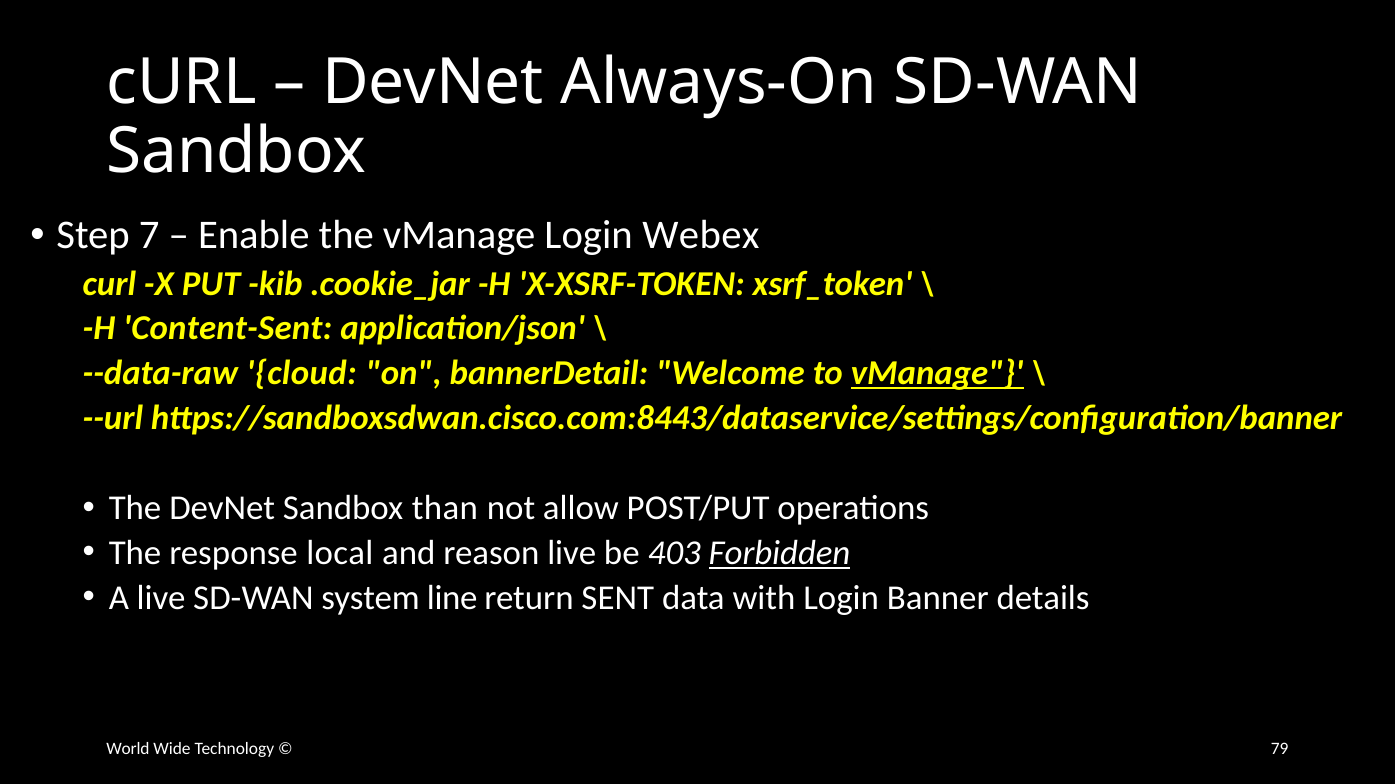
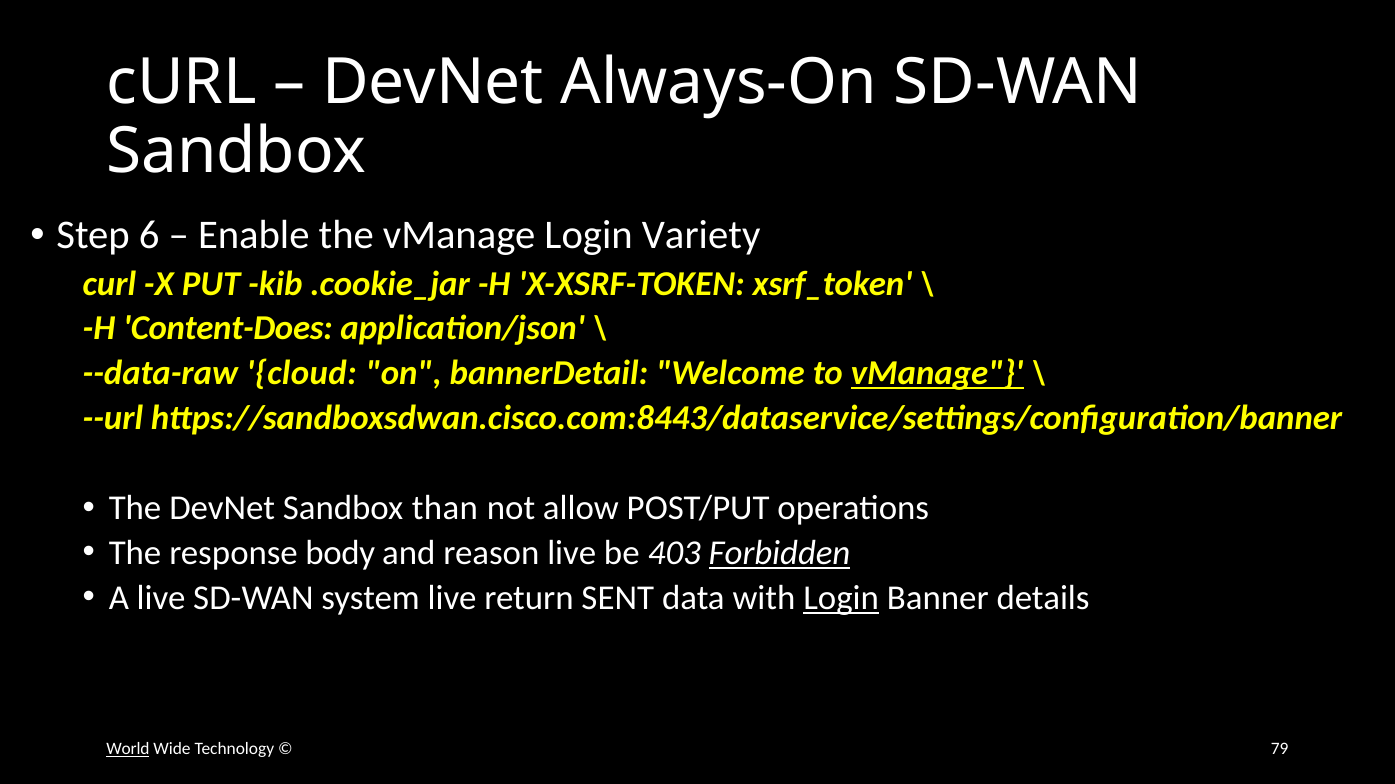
7: 7 -> 6
Webex: Webex -> Variety
Content-Sent: Content-Sent -> Content-Does
local: local -> body
system line: line -> live
Login at (841, 598) underline: none -> present
World underline: none -> present
